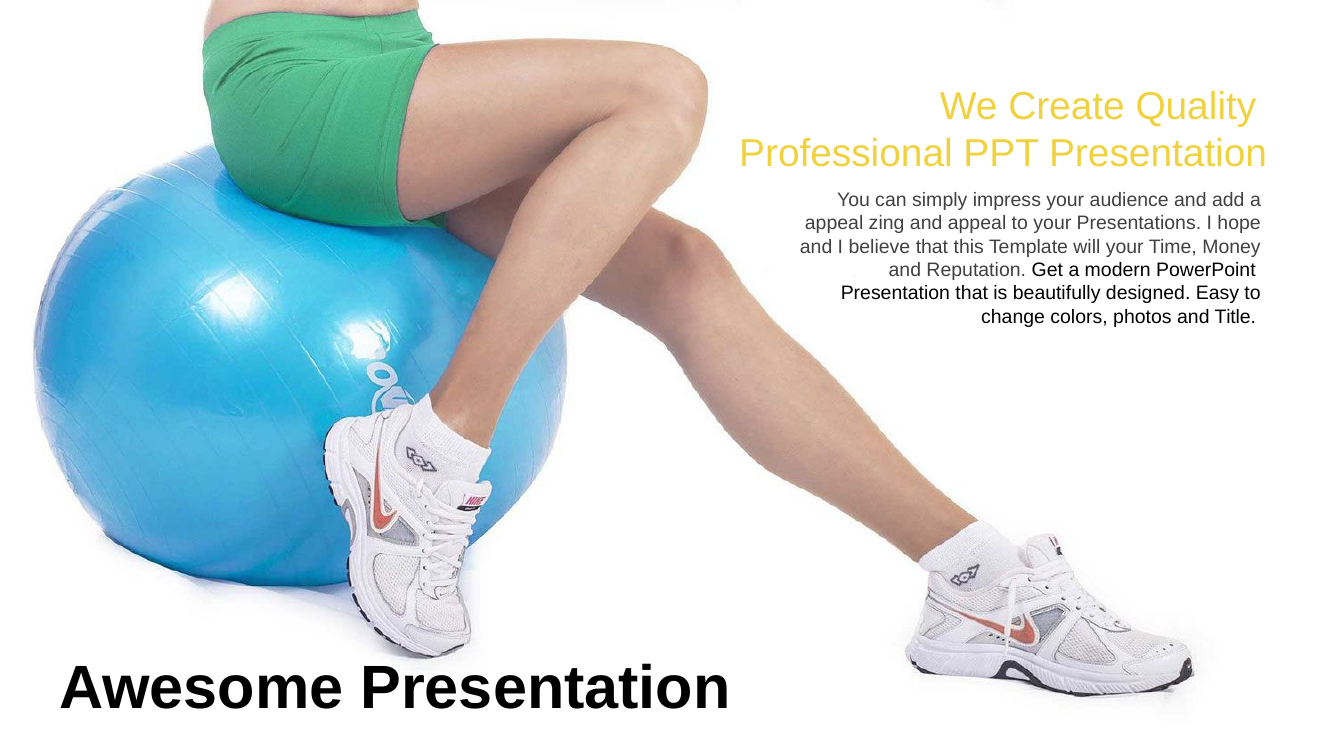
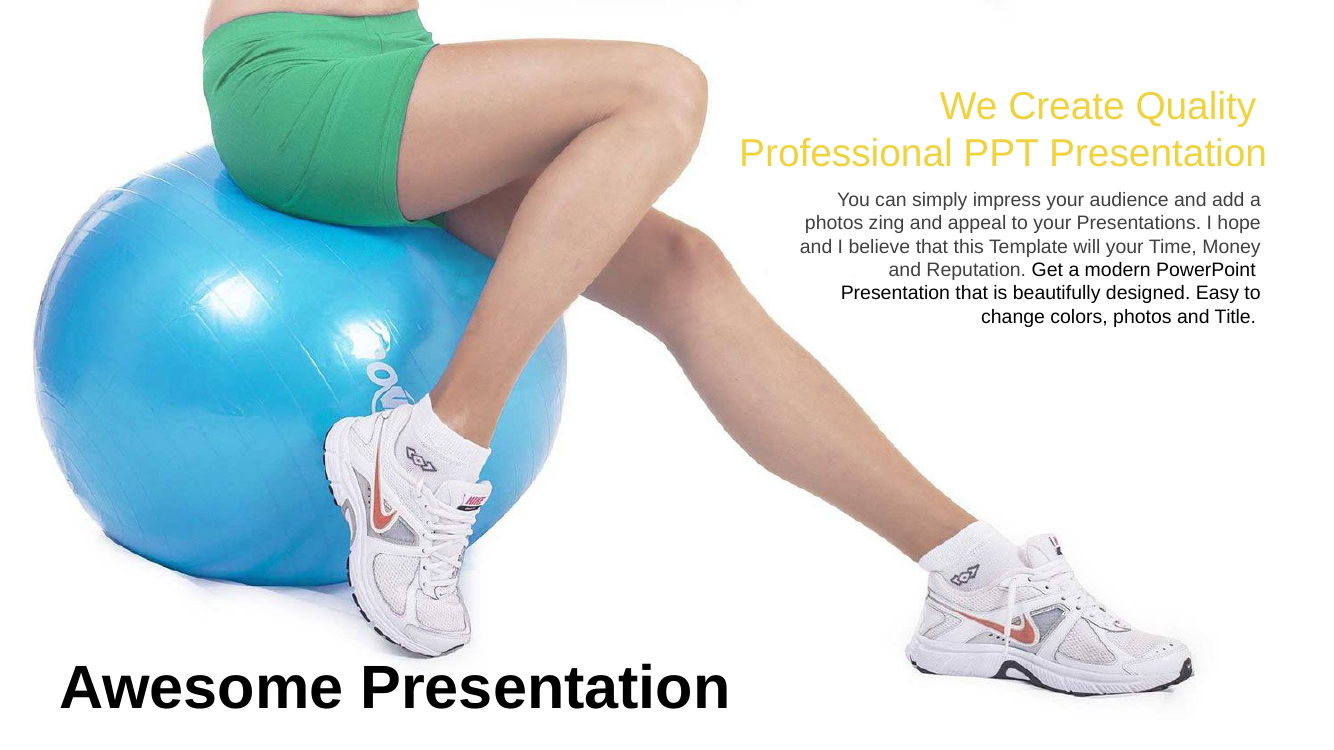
appeal at (834, 223): appeal -> photos
